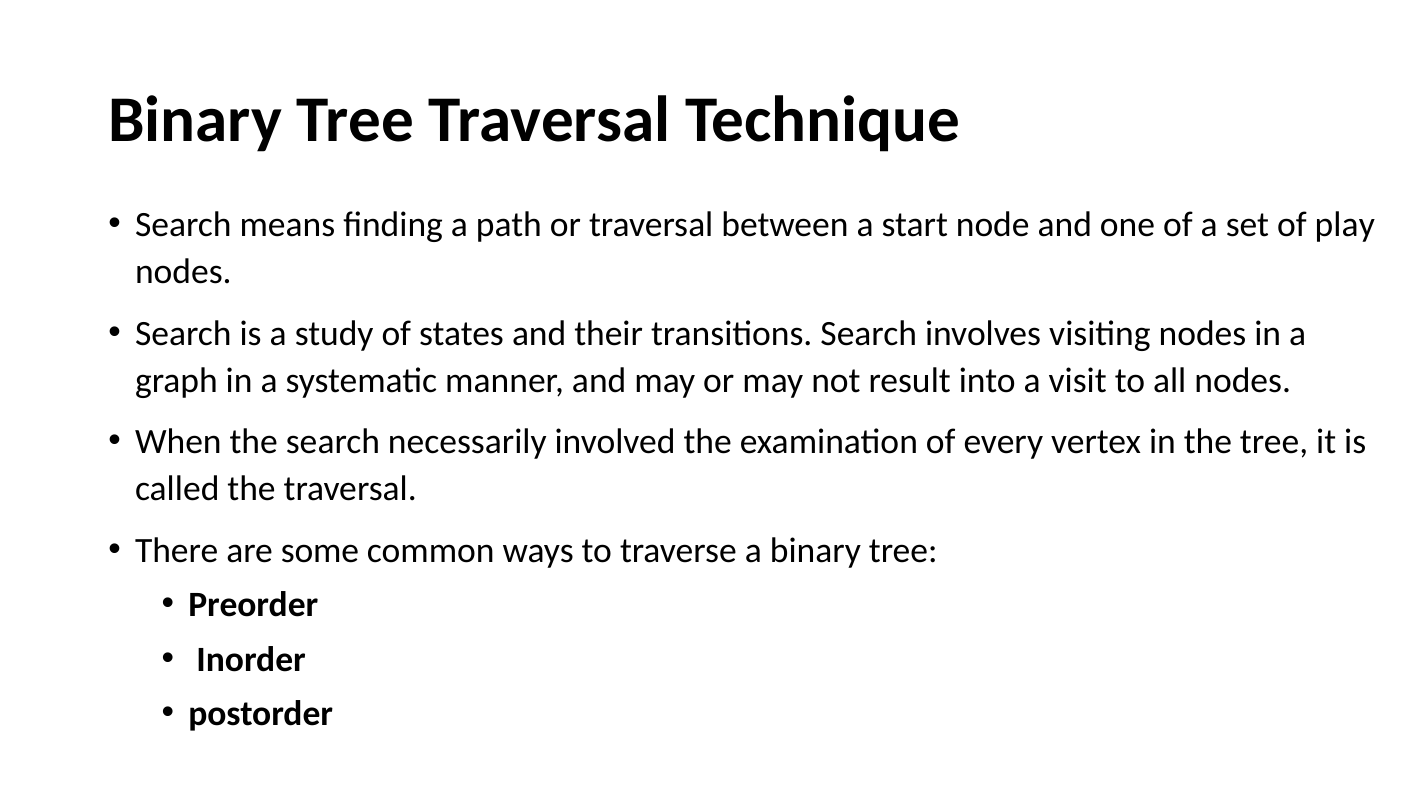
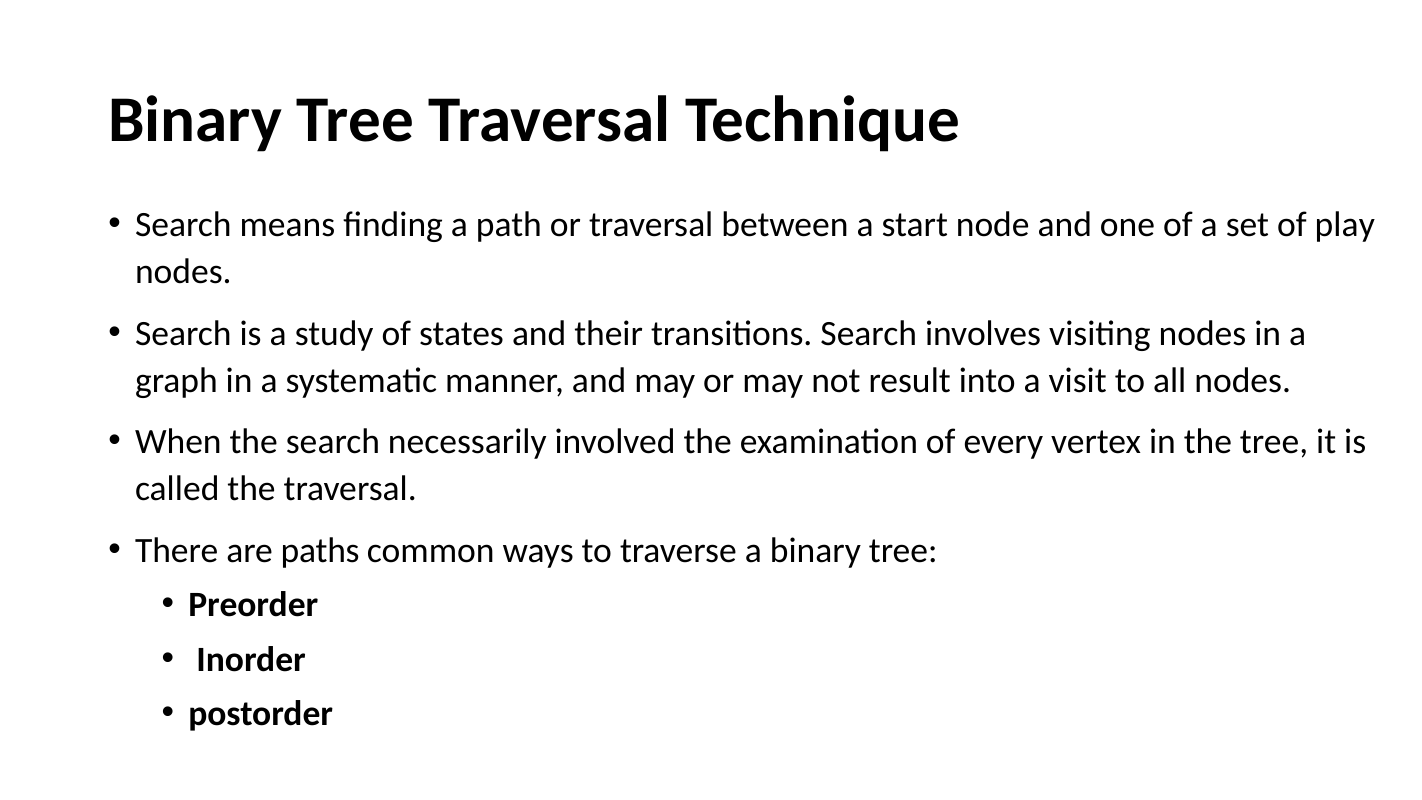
some: some -> paths
